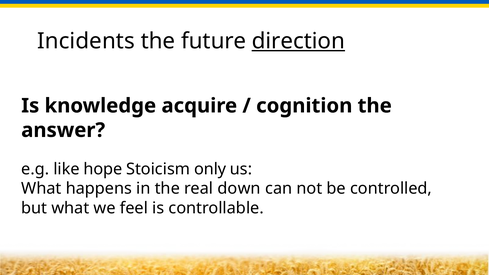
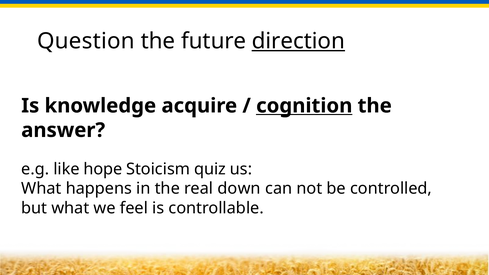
Incidents: Incidents -> Question
cognition underline: none -> present
only: only -> quiz
